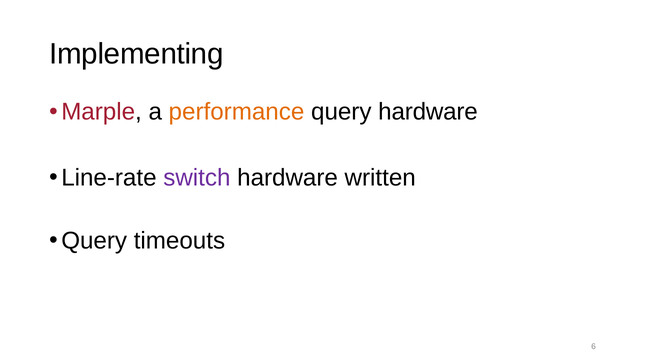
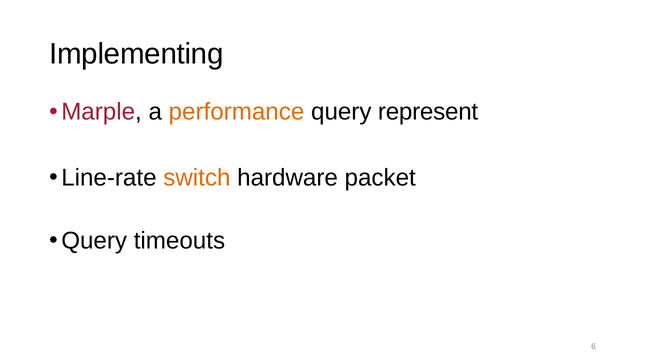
query hardware: hardware -> represent
switch colour: purple -> orange
written: written -> packet
